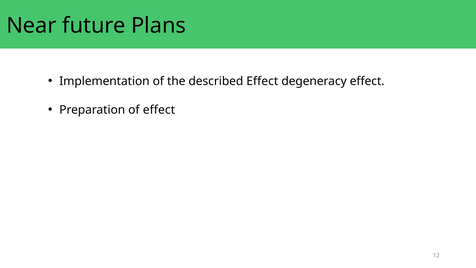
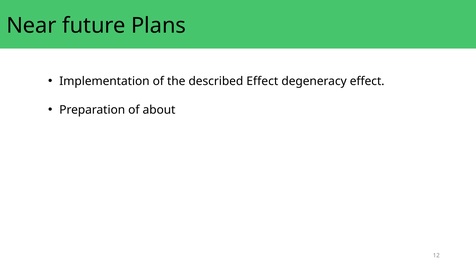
of effect: effect -> about
